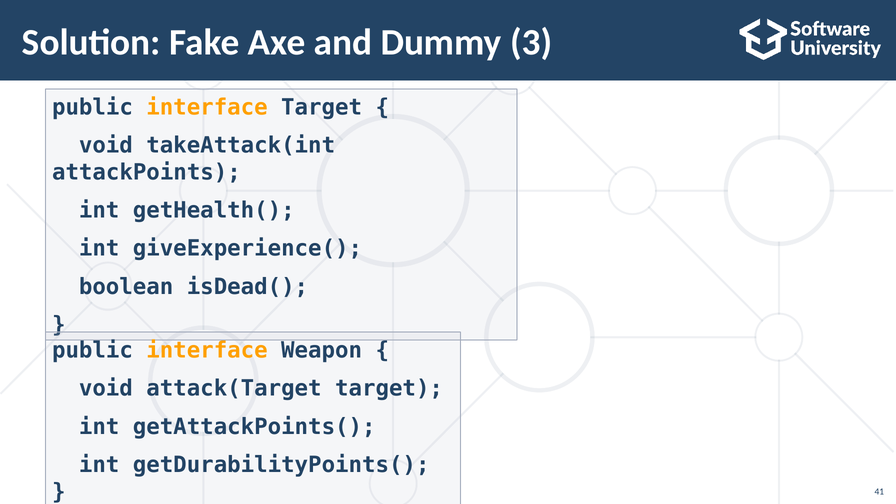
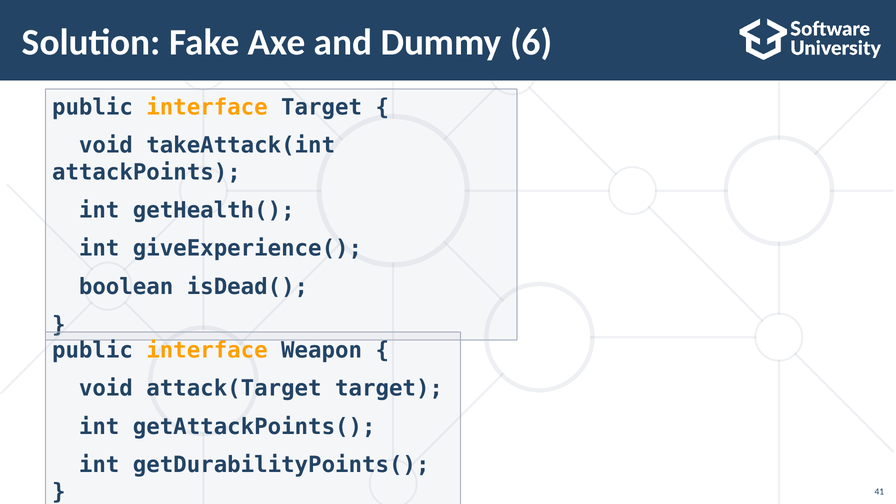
3: 3 -> 6
